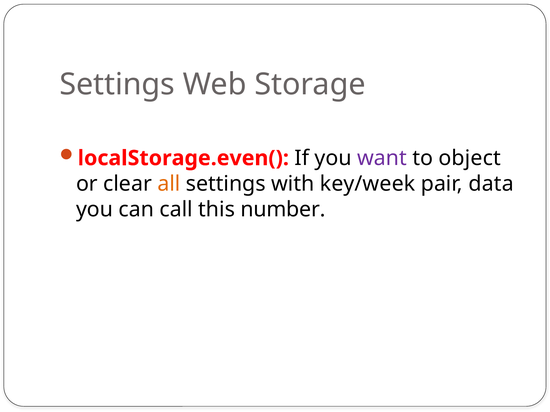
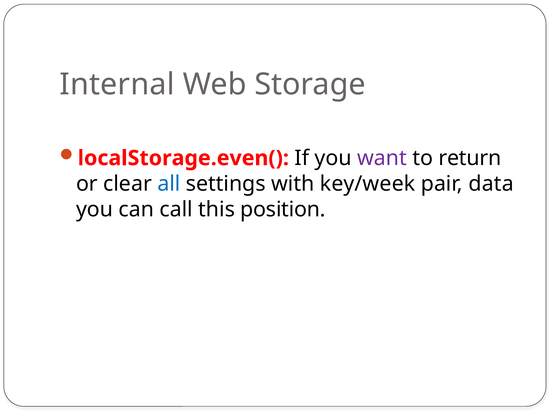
Settings at (117, 84): Settings -> Internal
object: object -> return
all colour: orange -> blue
number: number -> position
